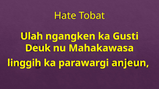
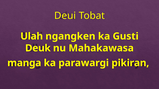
Hate: Hate -> Deui
linggih: linggih -> manga
anjeun: anjeun -> pikiran
